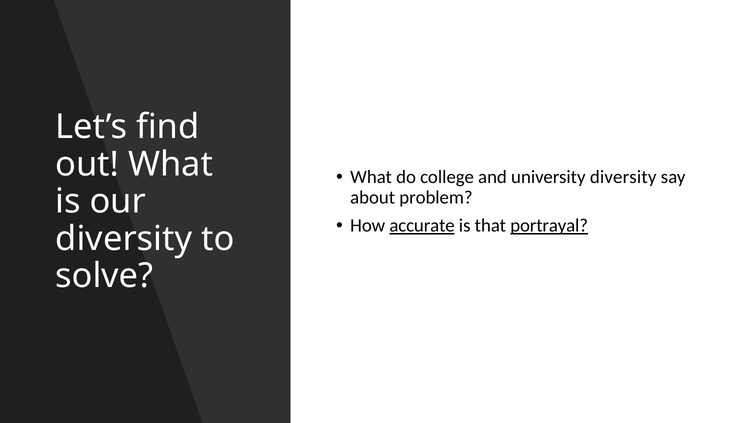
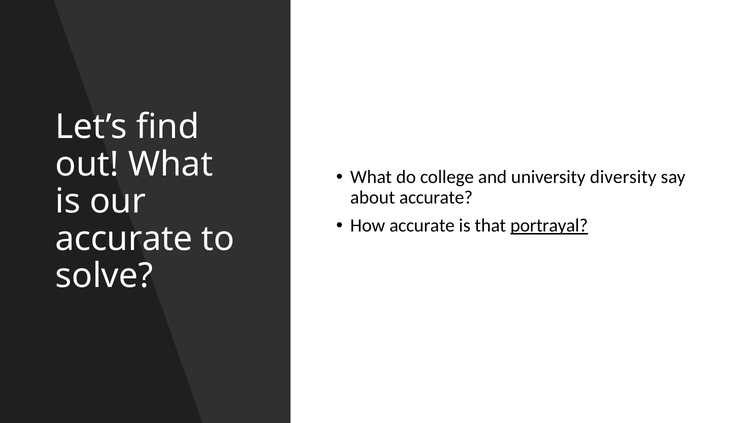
about problem: problem -> accurate
accurate at (422, 226) underline: present -> none
diversity at (124, 239): diversity -> accurate
